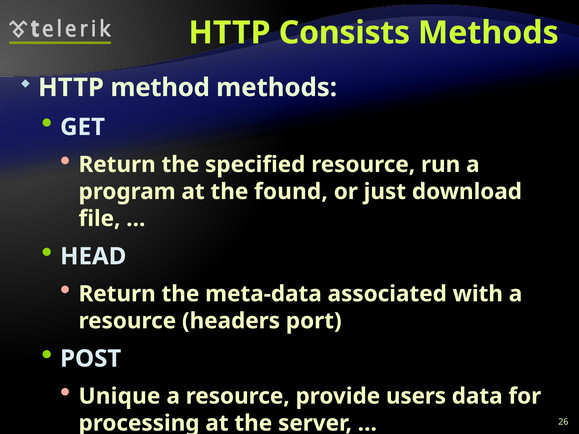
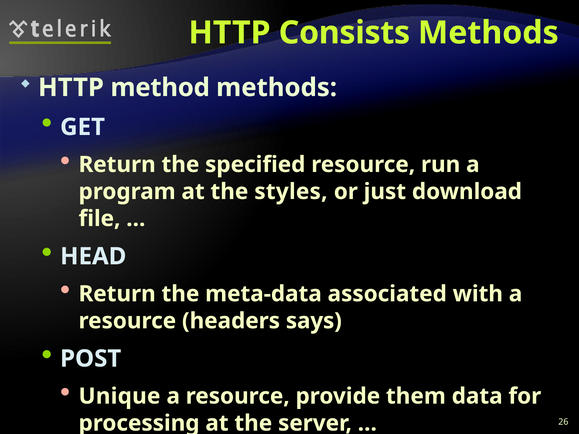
found: found -> styles
port: port -> says
users: users -> them
